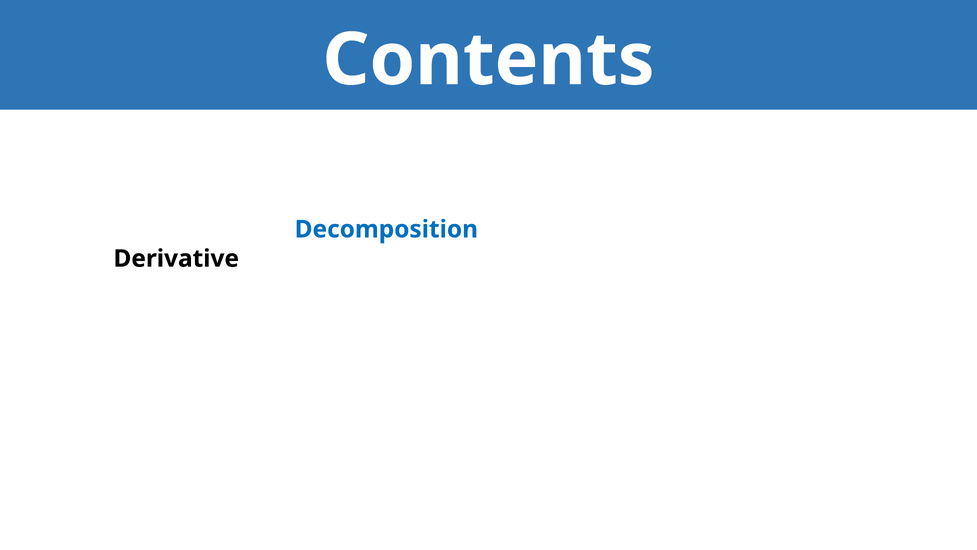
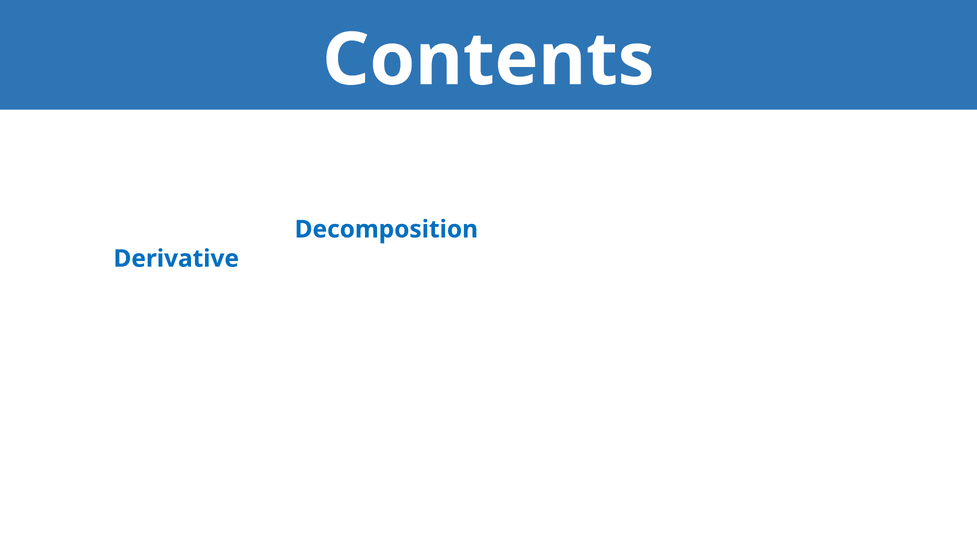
Derivative colour: black -> blue
